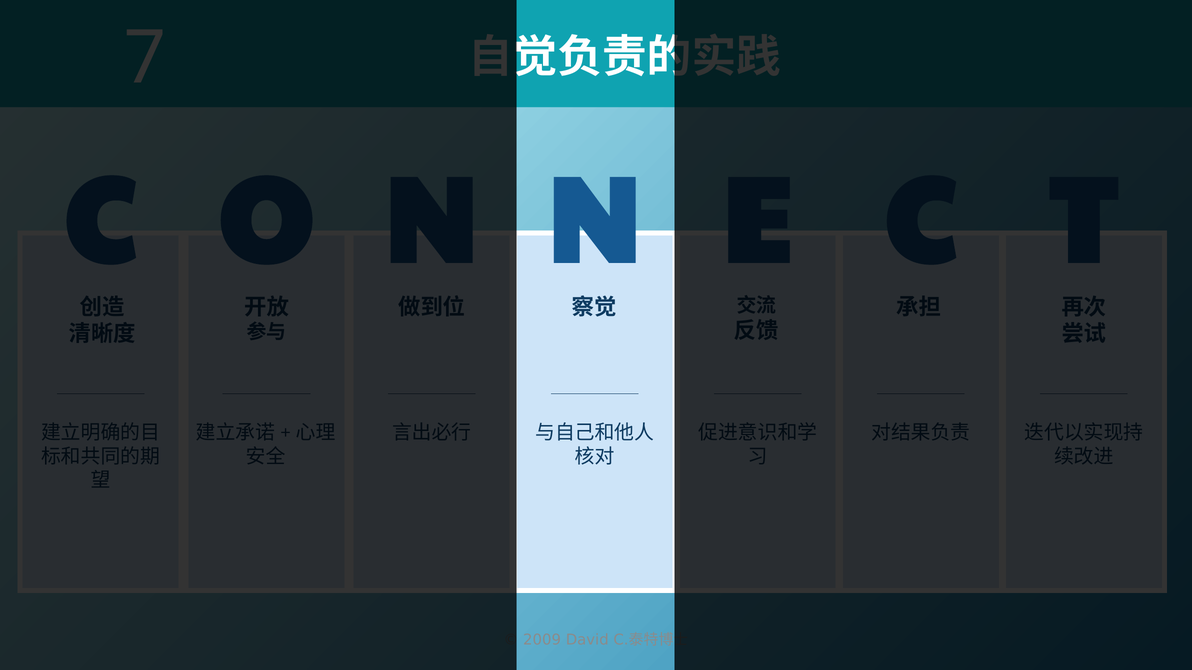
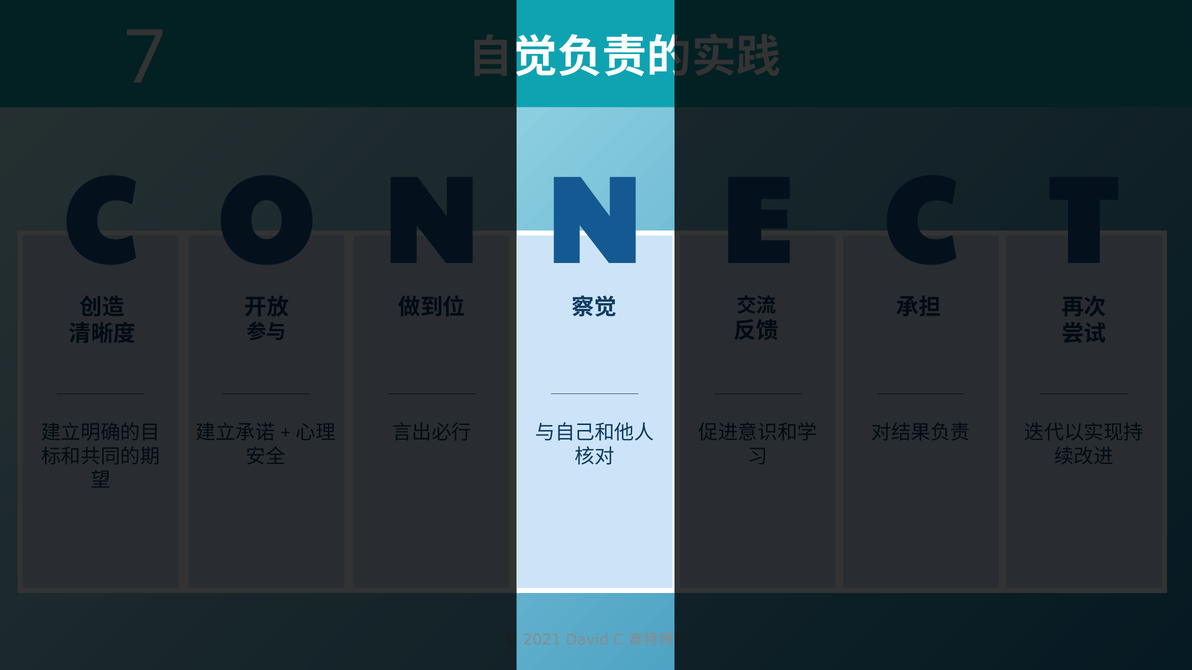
2009: 2009 -> 2021
